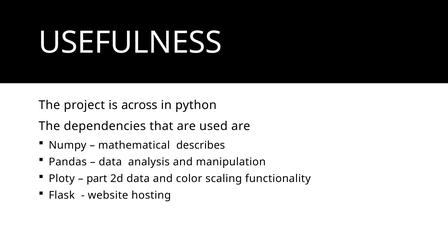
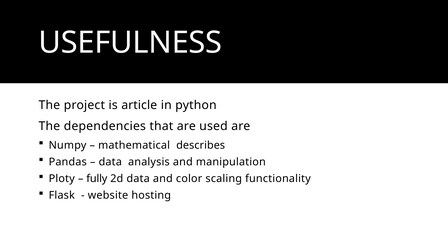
across: across -> article
part: part -> fully
